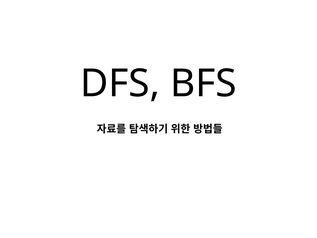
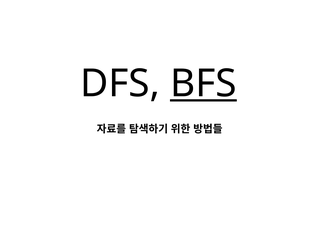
BFS underline: none -> present
